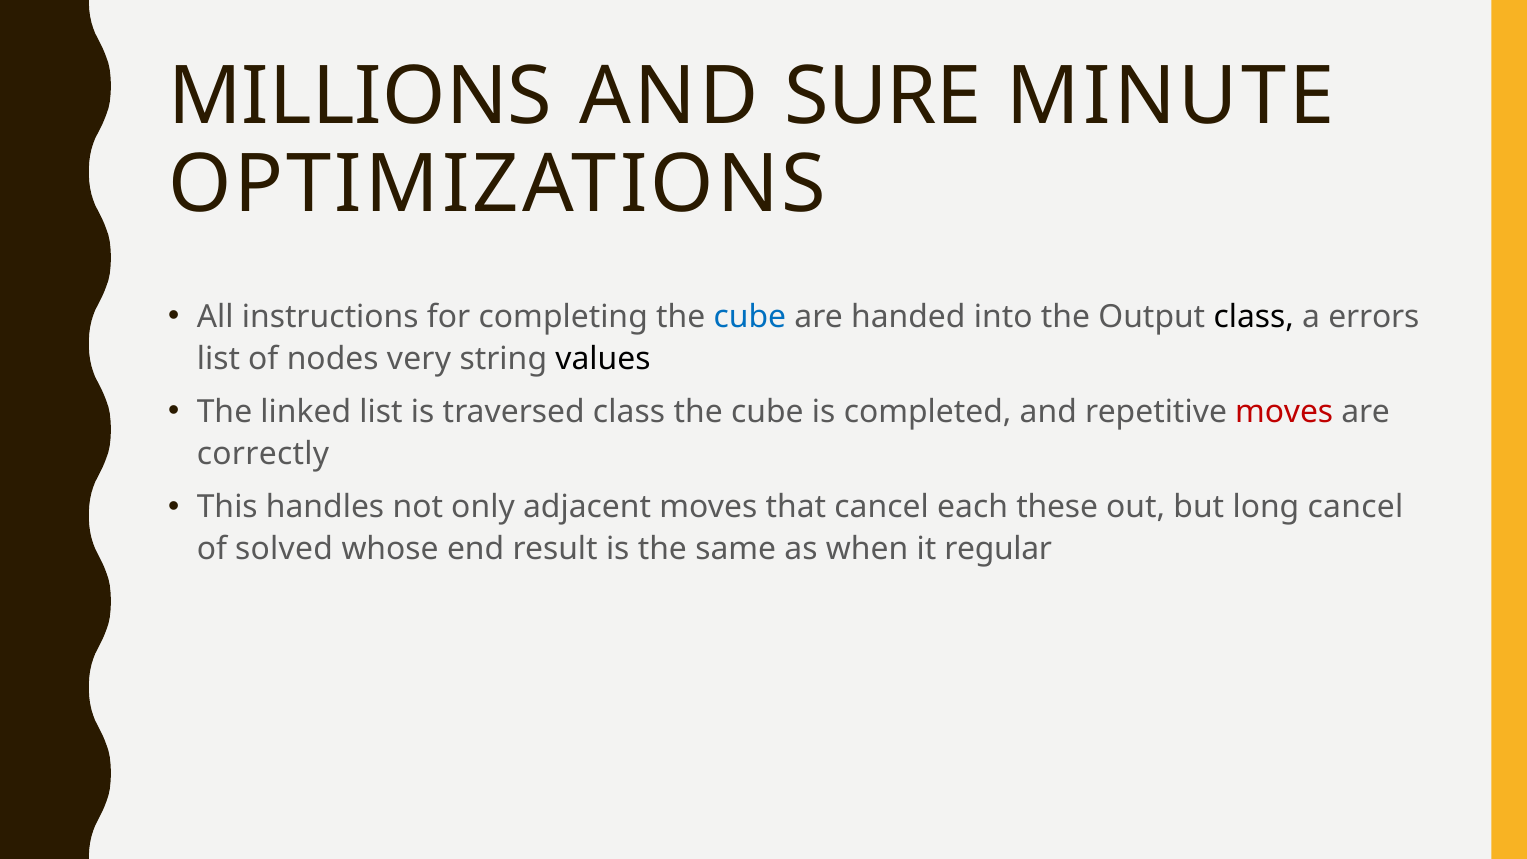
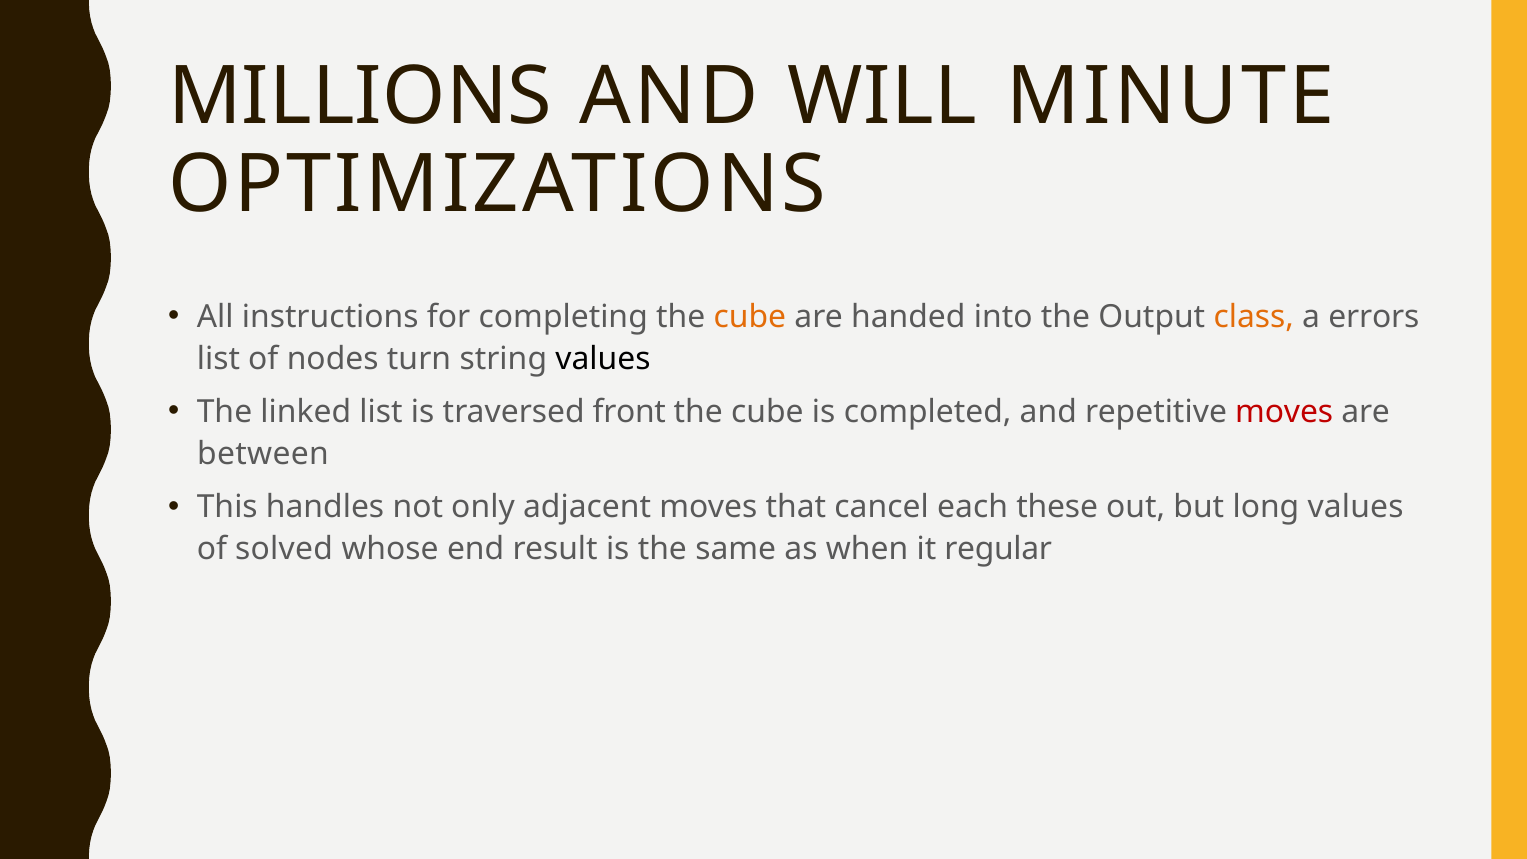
SURE: SURE -> WILL
cube at (750, 317) colour: blue -> orange
class at (1254, 317) colour: black -> orange
very: very -> turn
traversed class: class -> front
correctly: correctly -> between
long cancel: cancel -> values
